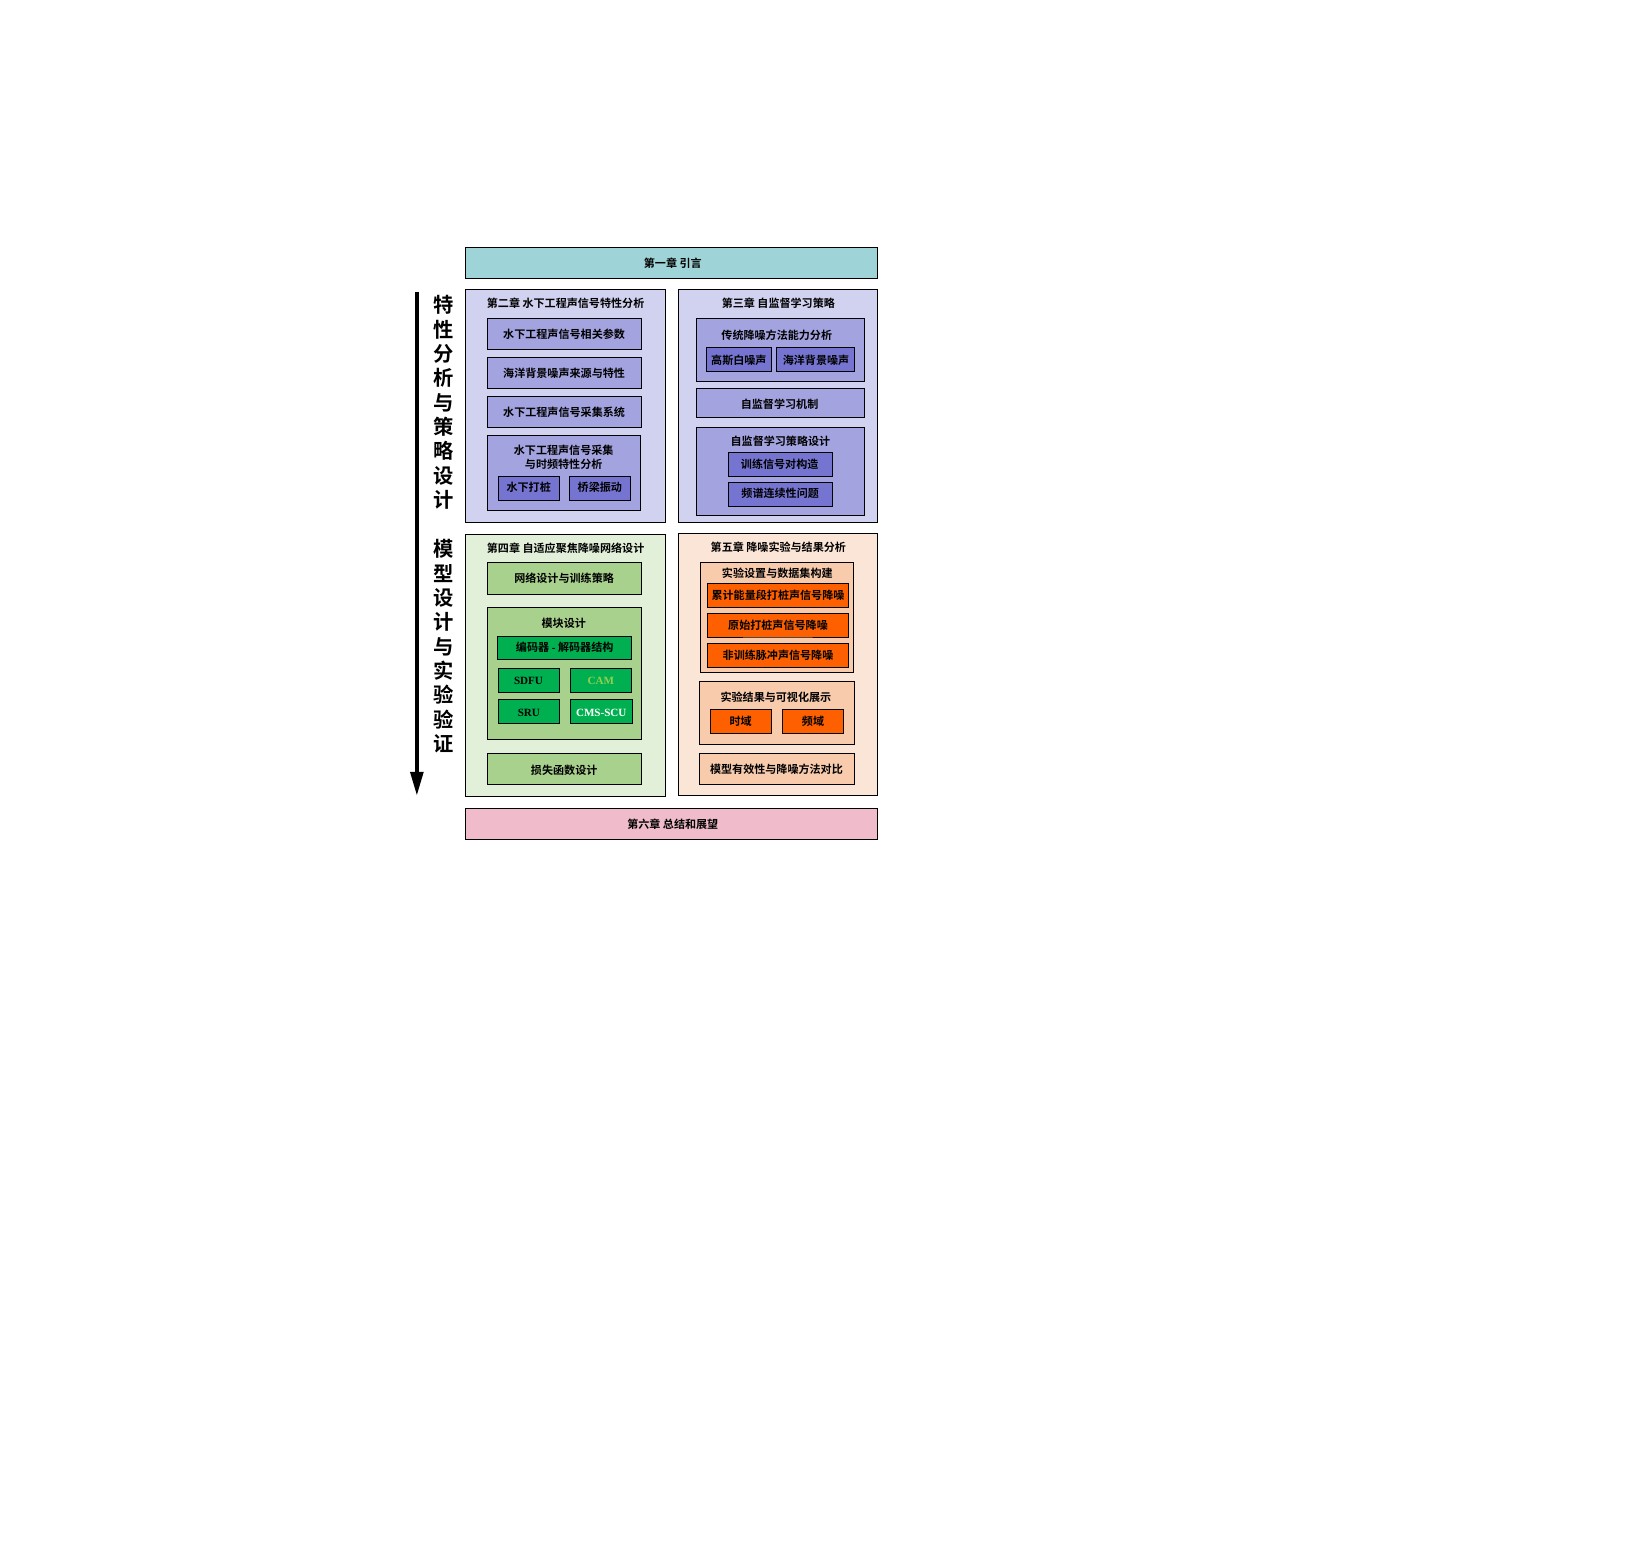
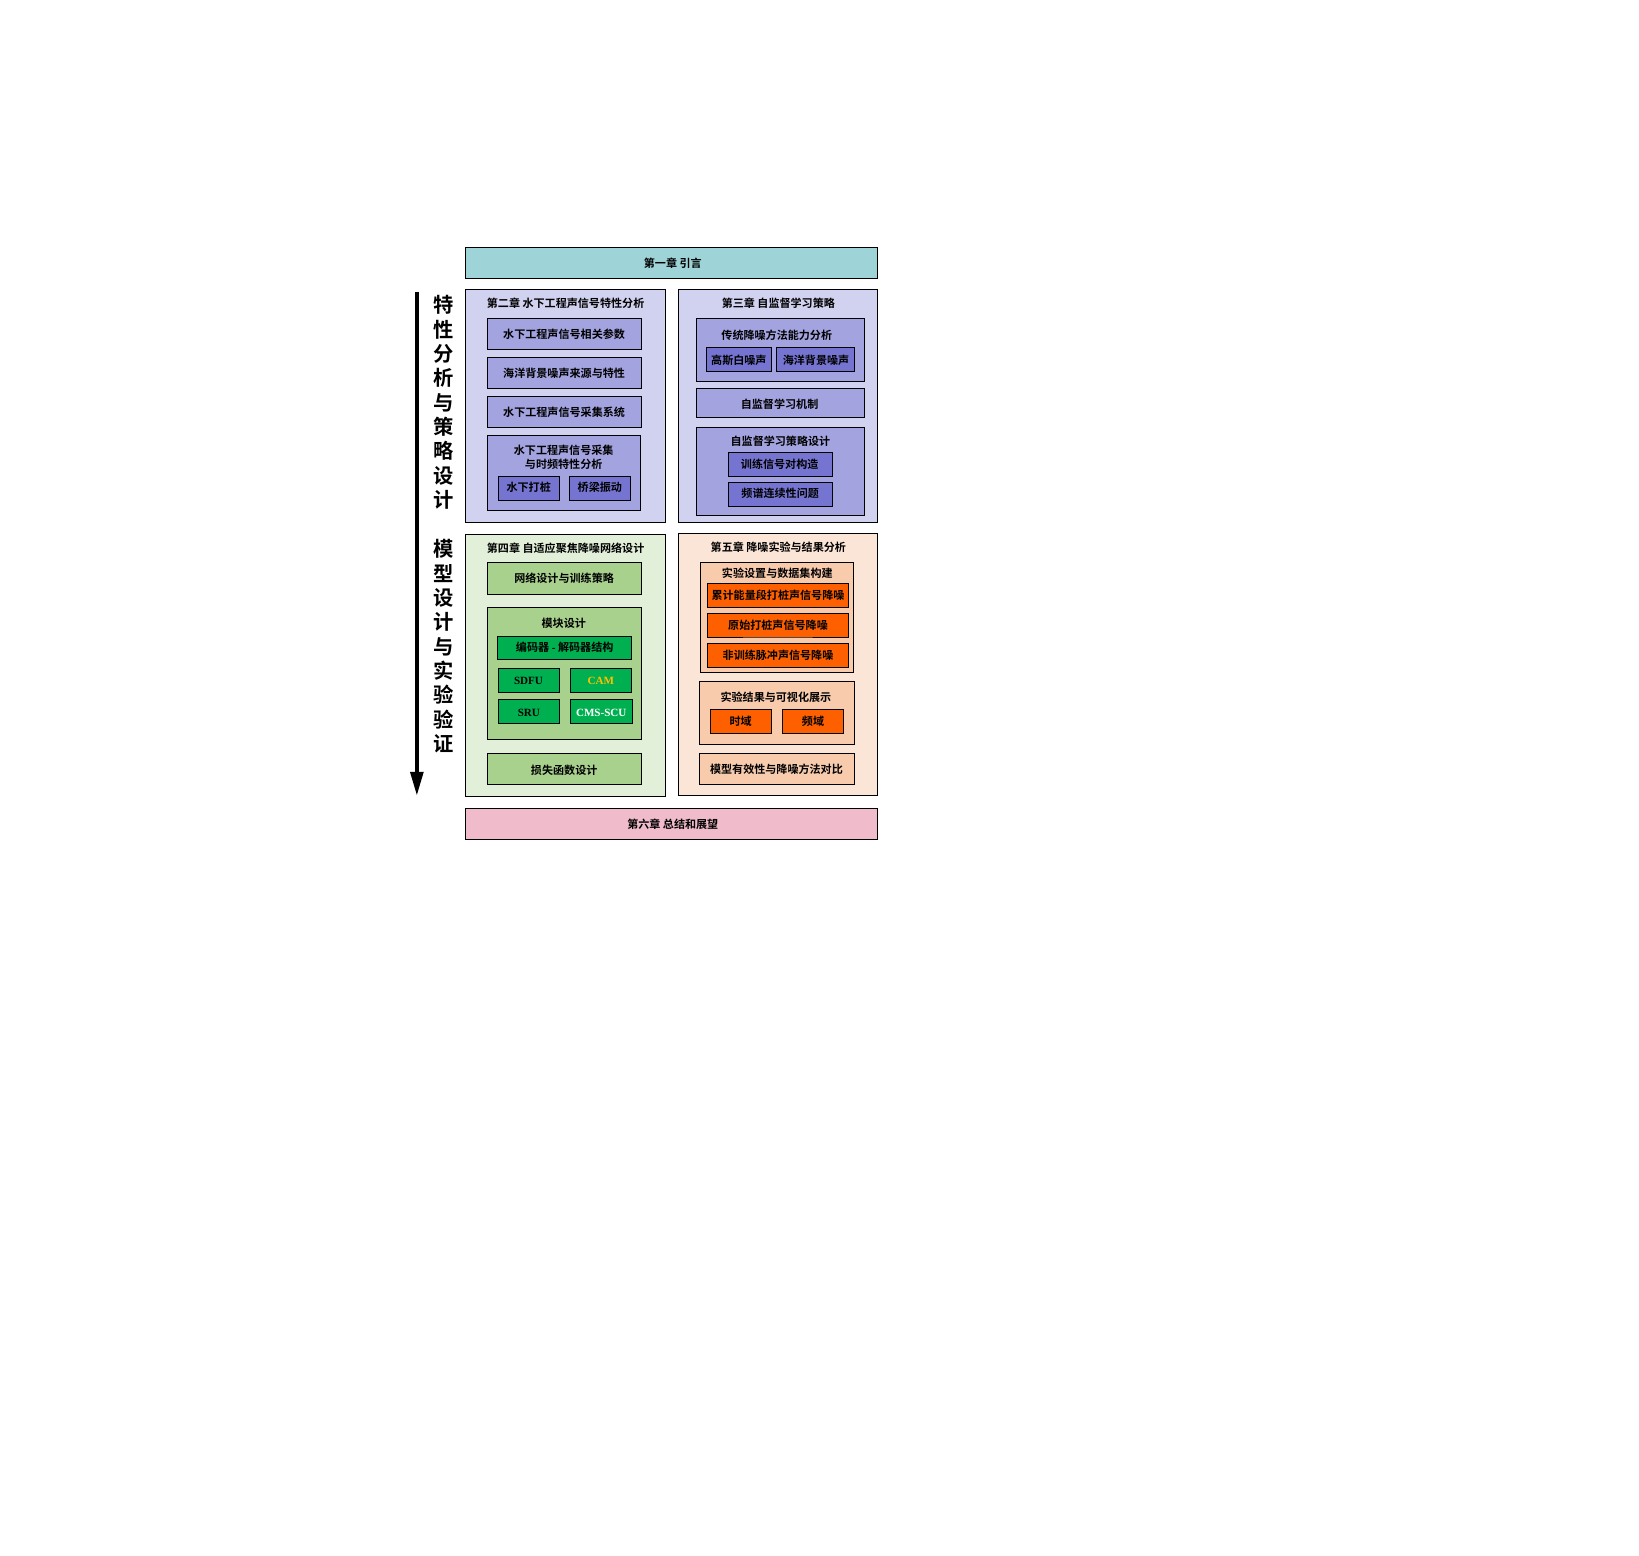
CAM colour: light green -> yellow
